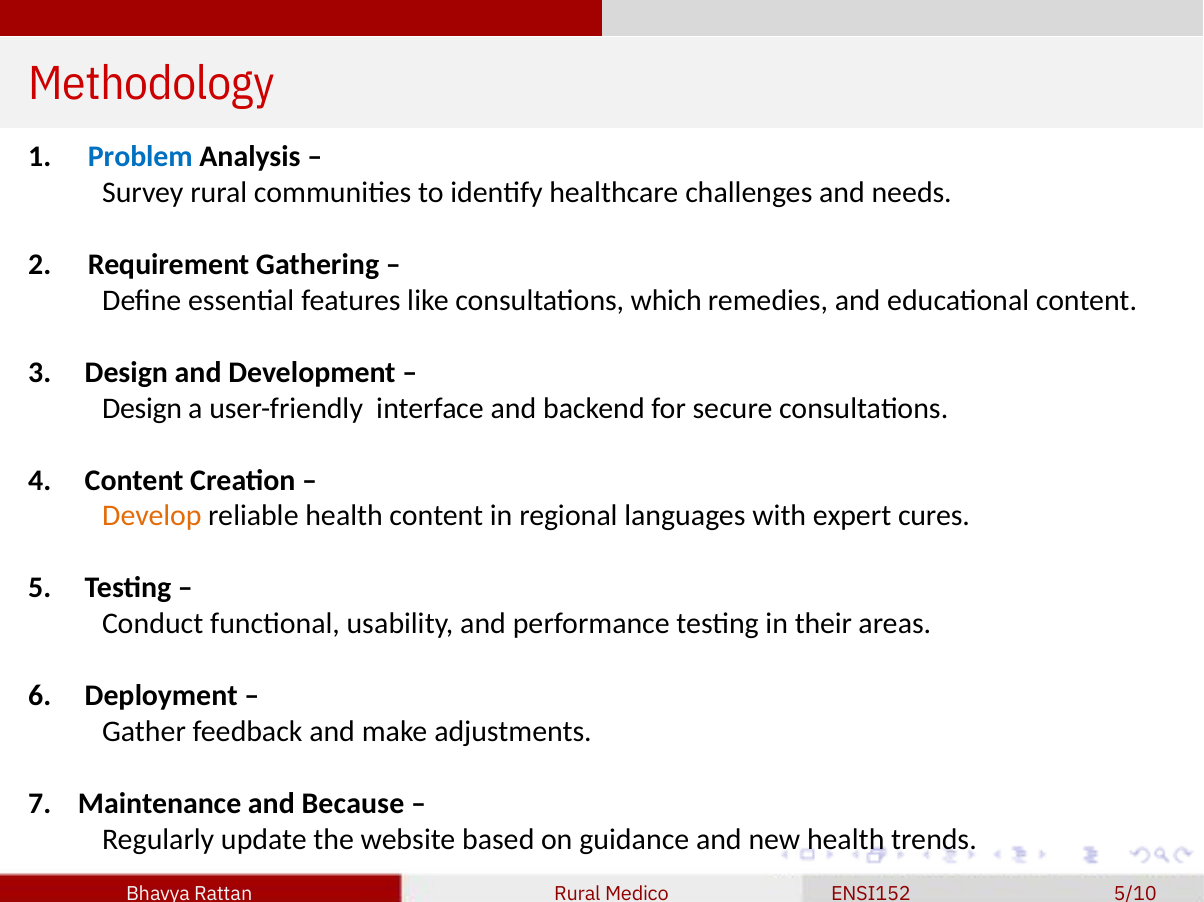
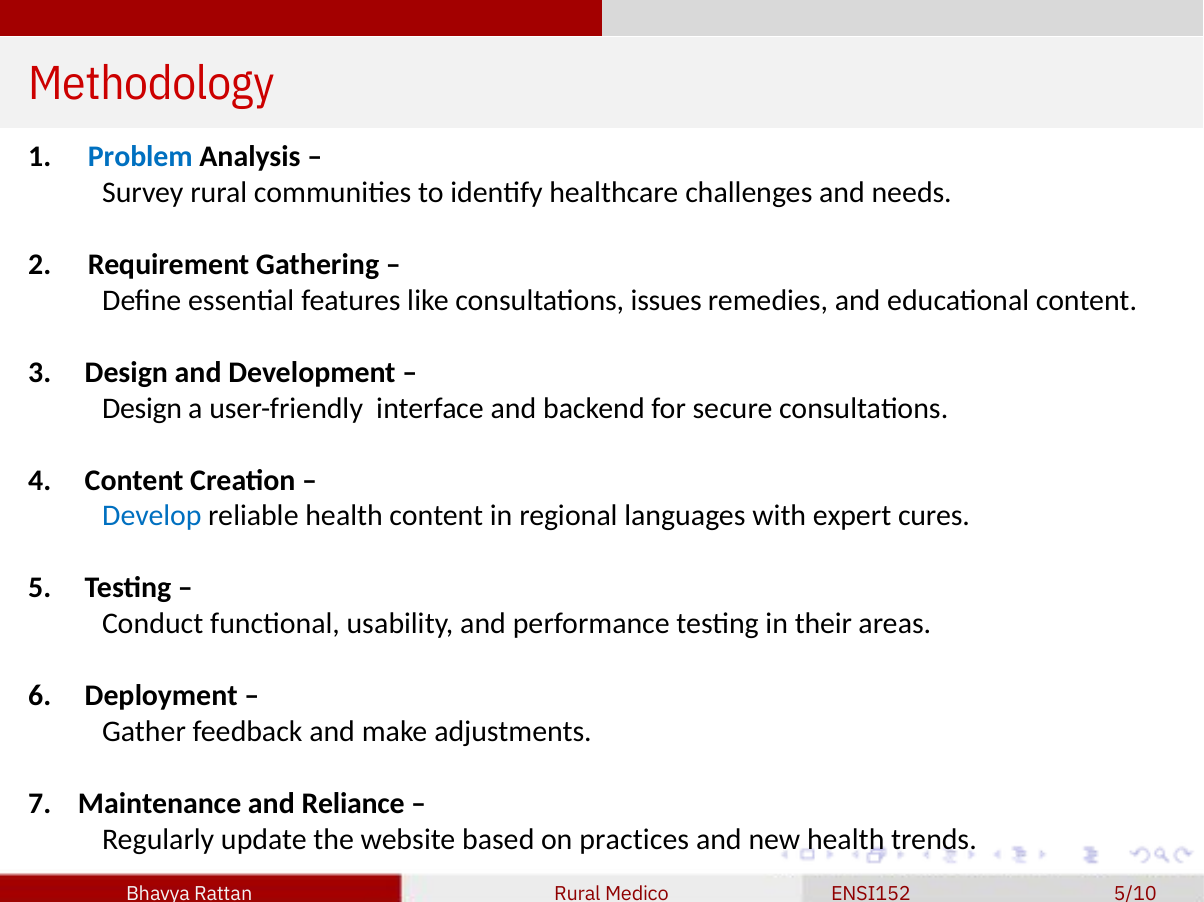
which: which -> issues
Develop colour: orange -> blue
Because: Because -> Reliance
guidance: guidance -> practices
